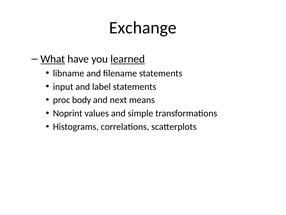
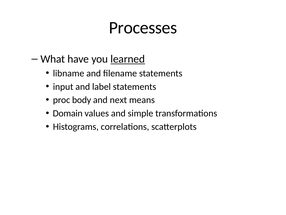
Exchange: Exchange -> Processes
What underline: present -> none
Noprint: Noprint -> Domain
